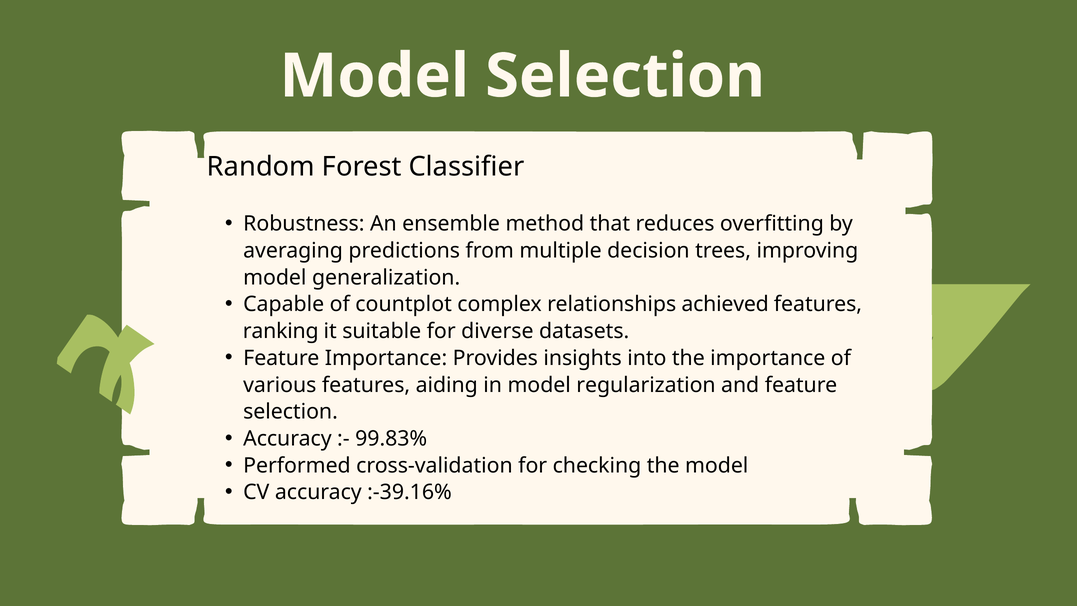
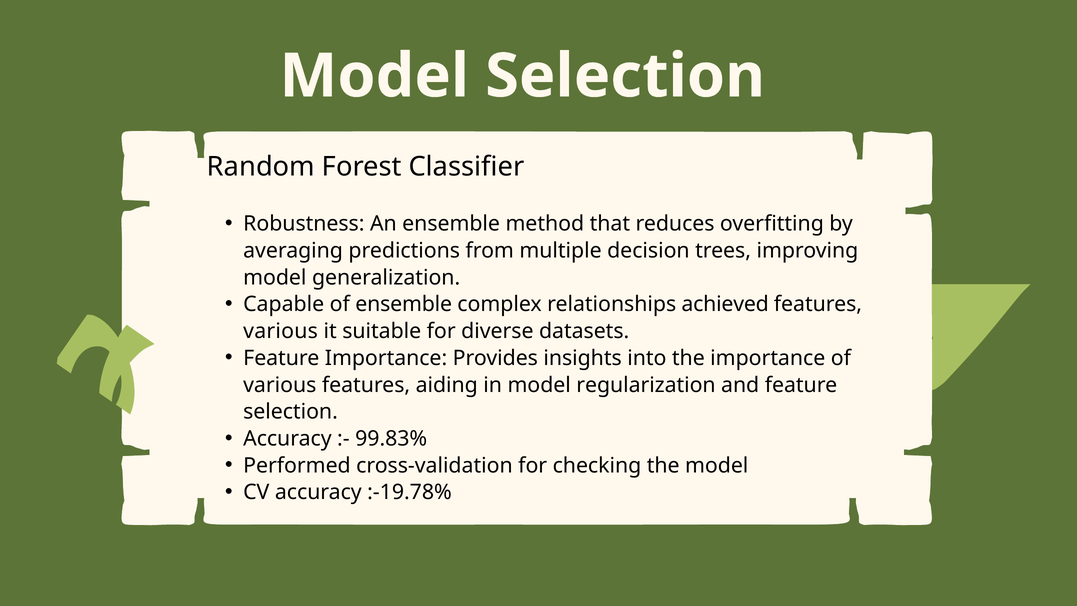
of countplot: countplot -> ensemble
ranking at (281, 331): ranking -> various
:-39.16%: :-39.16% -> :-19.78%
